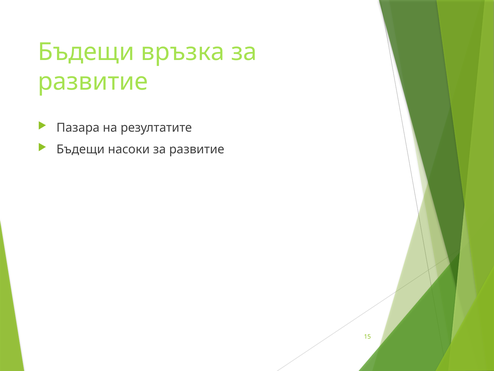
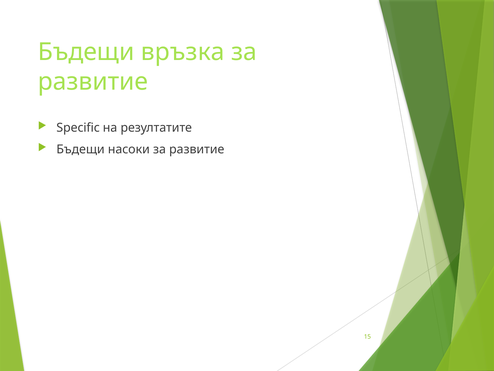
Пазара: Пазара -> Specific
